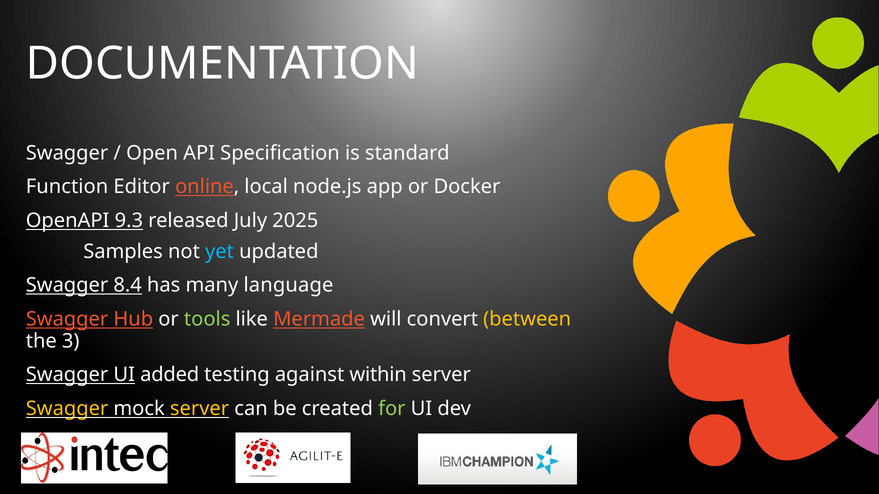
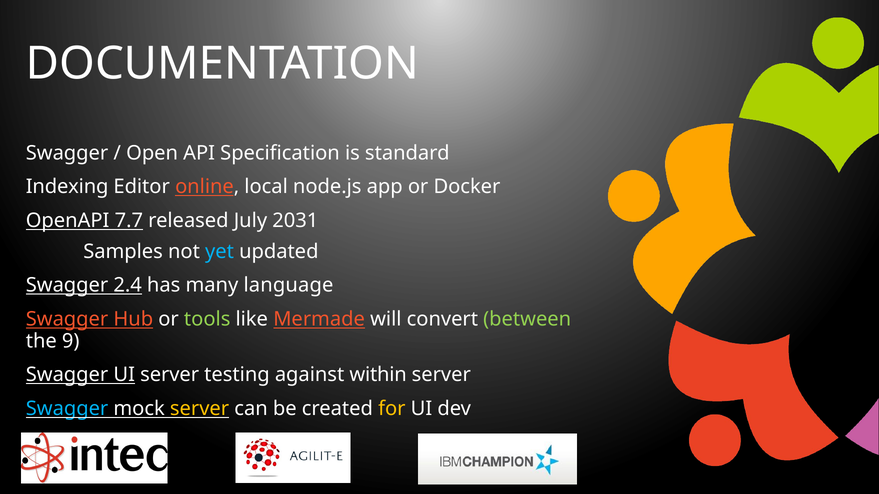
Function: Function -> Indexing
9.3: 9.3 -> 7.7
2025: 2025 -> 2031
8.4: 8.4 -> 2.4
between colour: yellow -> light green
3: 3 -> 9
UI added: added -> server
Swagger at (67, 409) colour: yellow -> light blue
for colour: light green -> yellow
